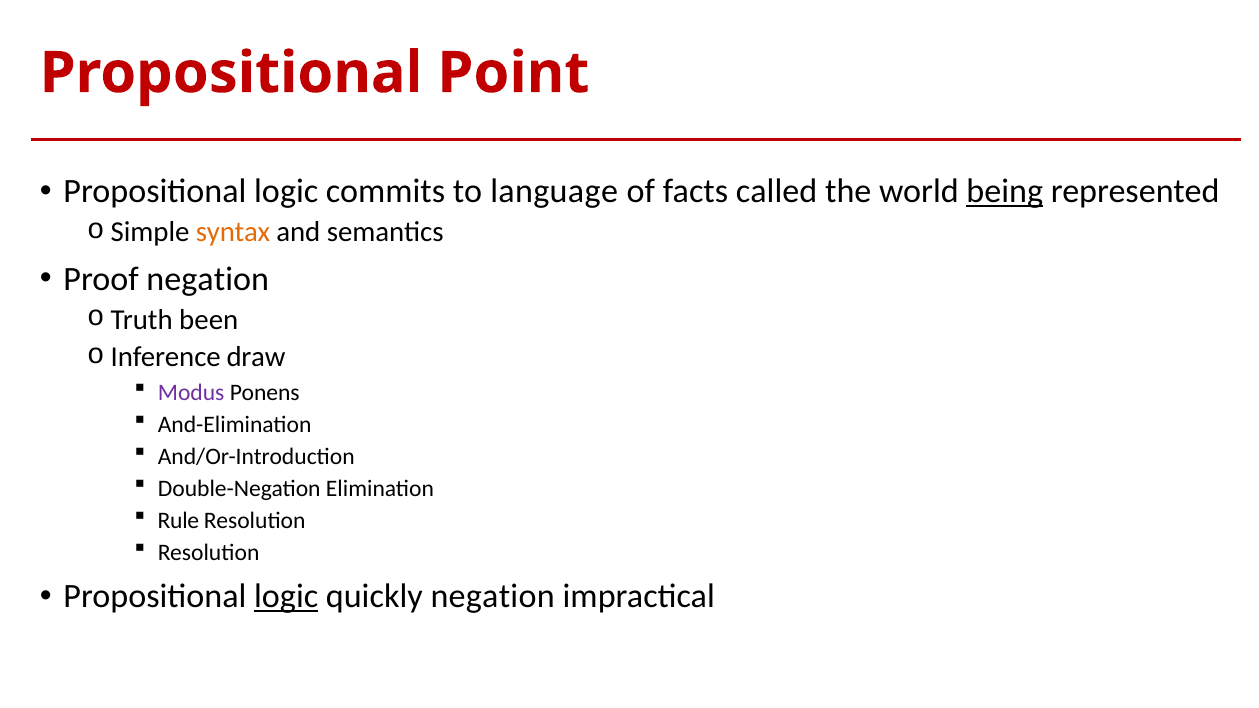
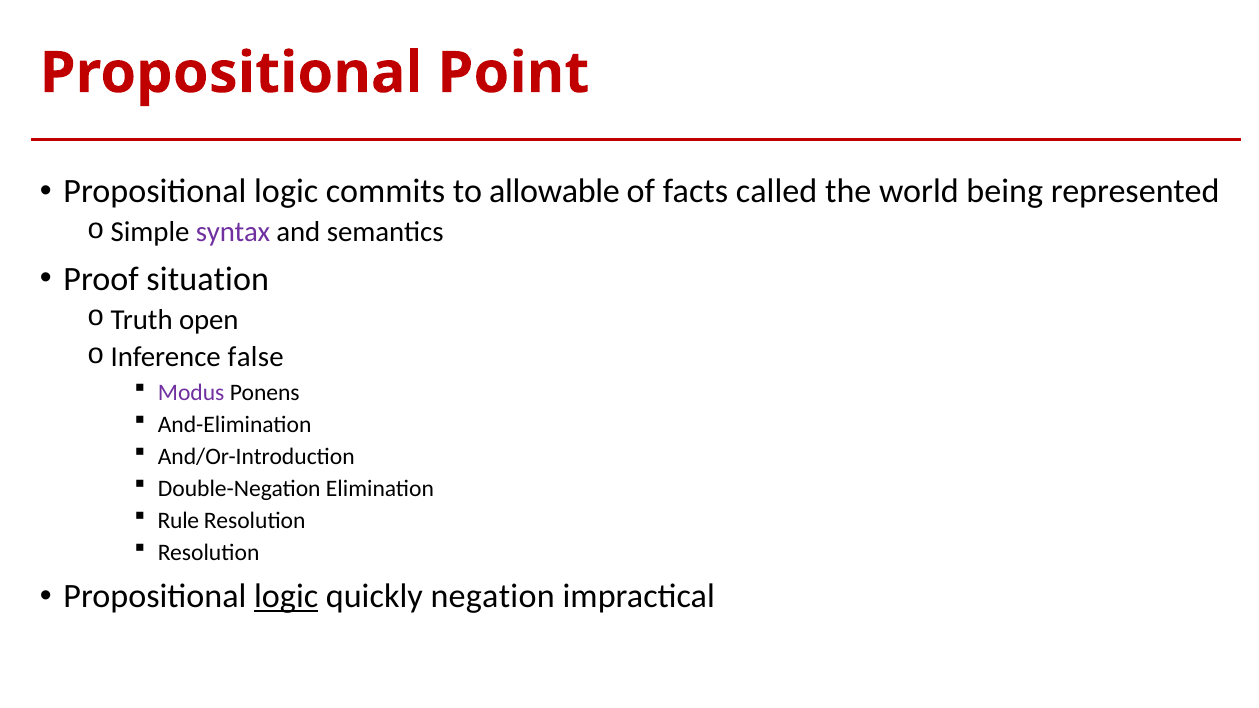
language: language -> allowable
being underline: present -> none
syntax colour: orange -> purple
Proof negation: negation -> situation
been: been -> open
draw: draw -> false
